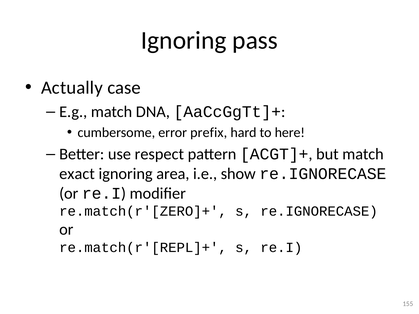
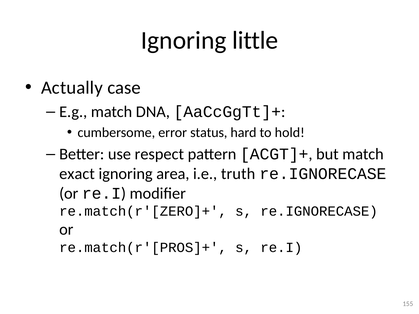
pass: pass -> little
prefix: prefix -> status
here: here -> hold
show: show -> truth
re.match(r'[REPL]+: re.match(r'[REPL]+ -> re.match(r'[PROS]+
